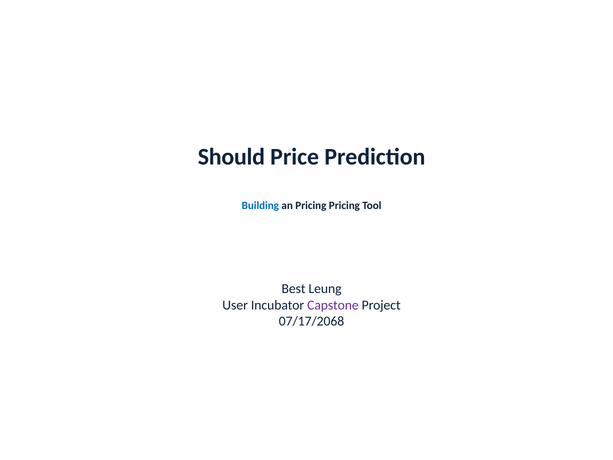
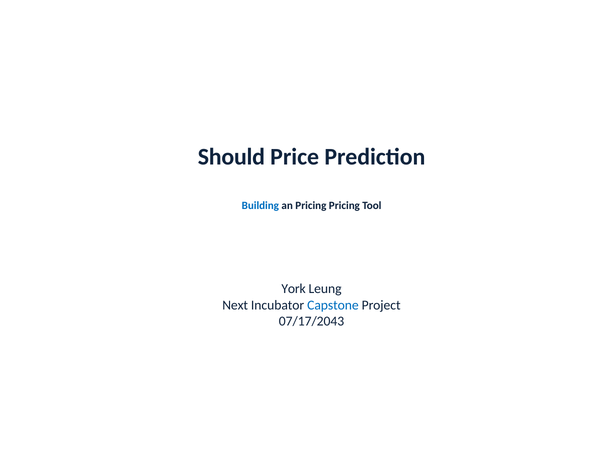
Best: Best -> York
User: User -> Next
Capstone colour: purple -> blue
07/17/2068: 07/17/2068 -> 07/17/2043
